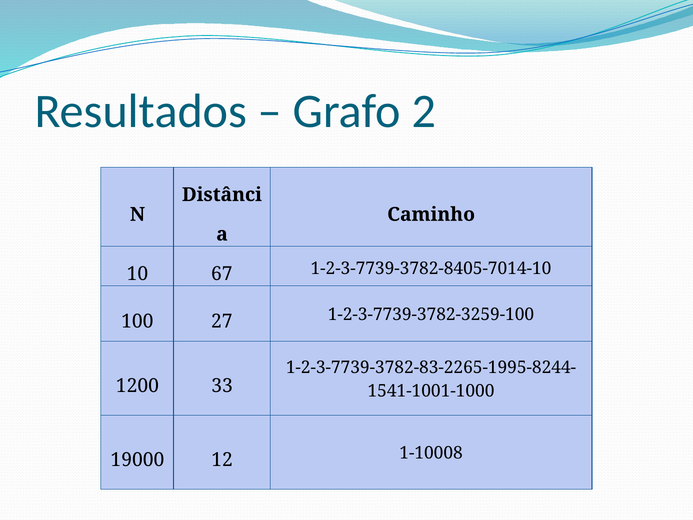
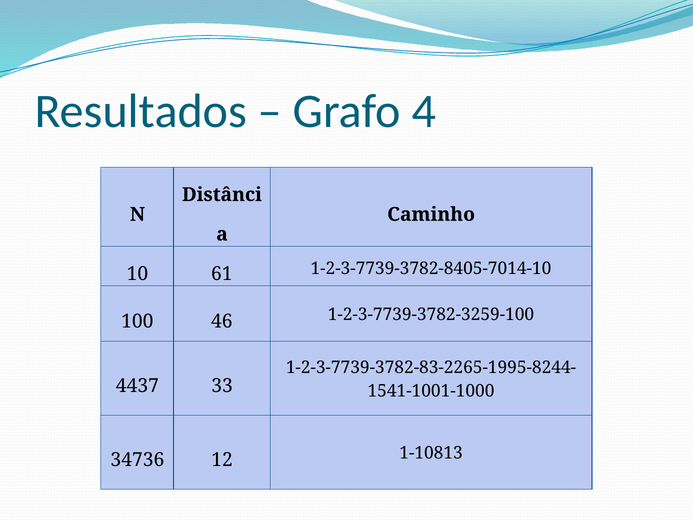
2: 2 -> 4
67: 67 -> 61
27: 27 -> 46
1200: 1200 -> 4437
19000: 19000 -> 34736
1-10008: 1-10008 -> 1-10813
